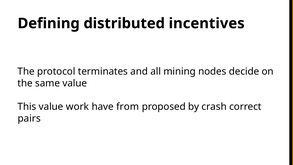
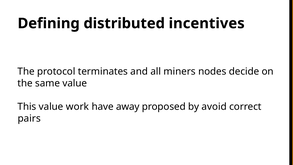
mining: mining -> miners
from: from -> away
crash: crash -> avoid
